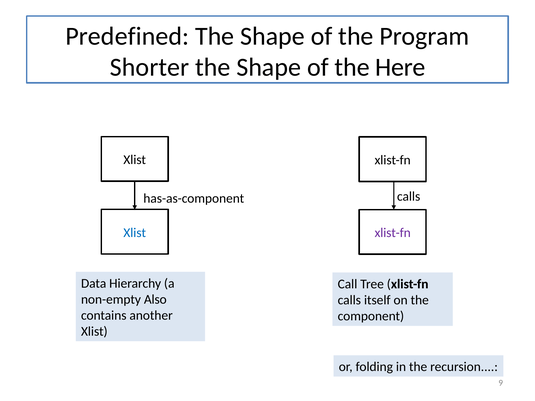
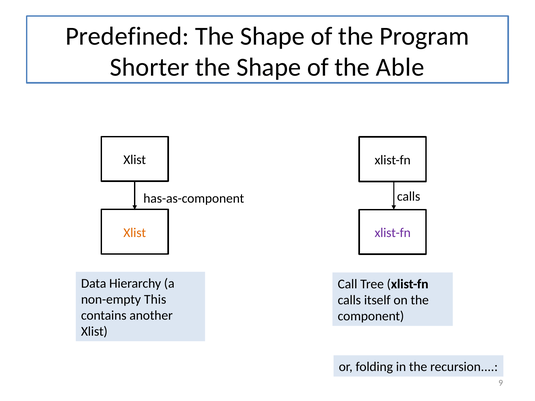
Here: Here -> Able
Xlist at (135, 233) colour: blue -> orange
Also: Also -> This
